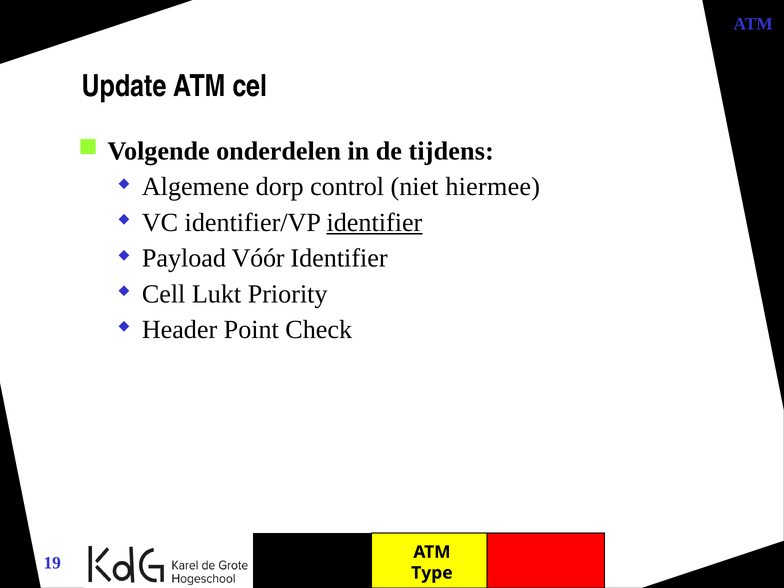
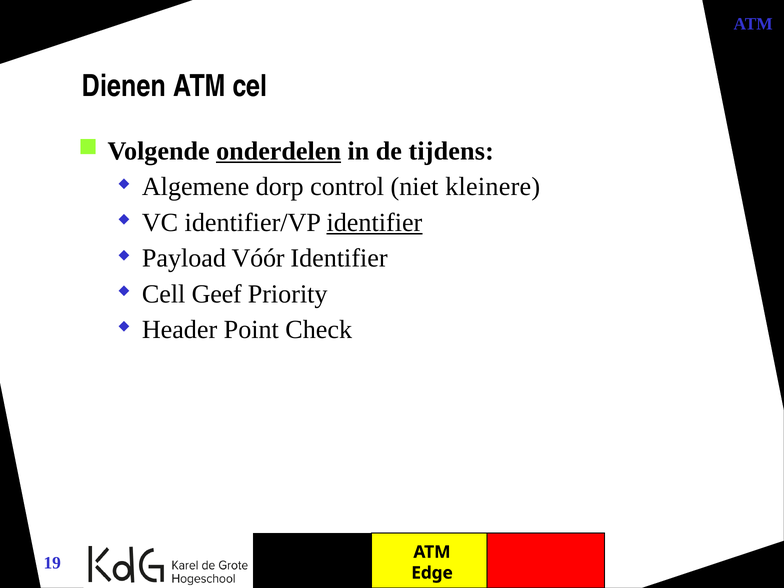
Update: Update -> Dienen
onderdelen underline: none -> present
hiermee: hiermee -> kleinere
Lukt: Lukt -> Geef
Type: Type -> Edge
